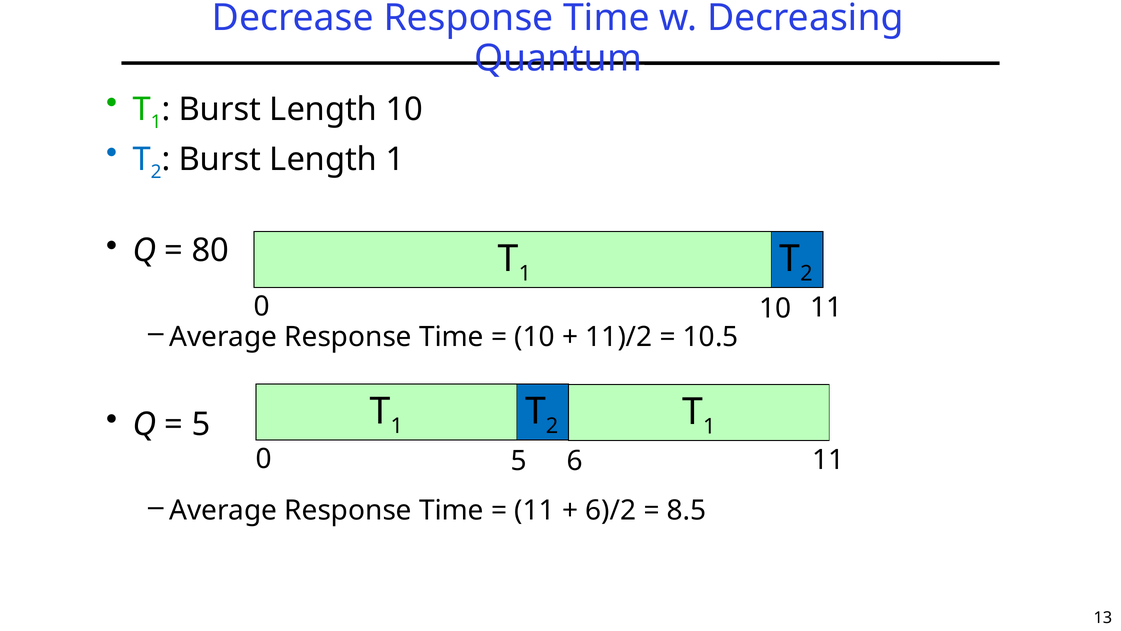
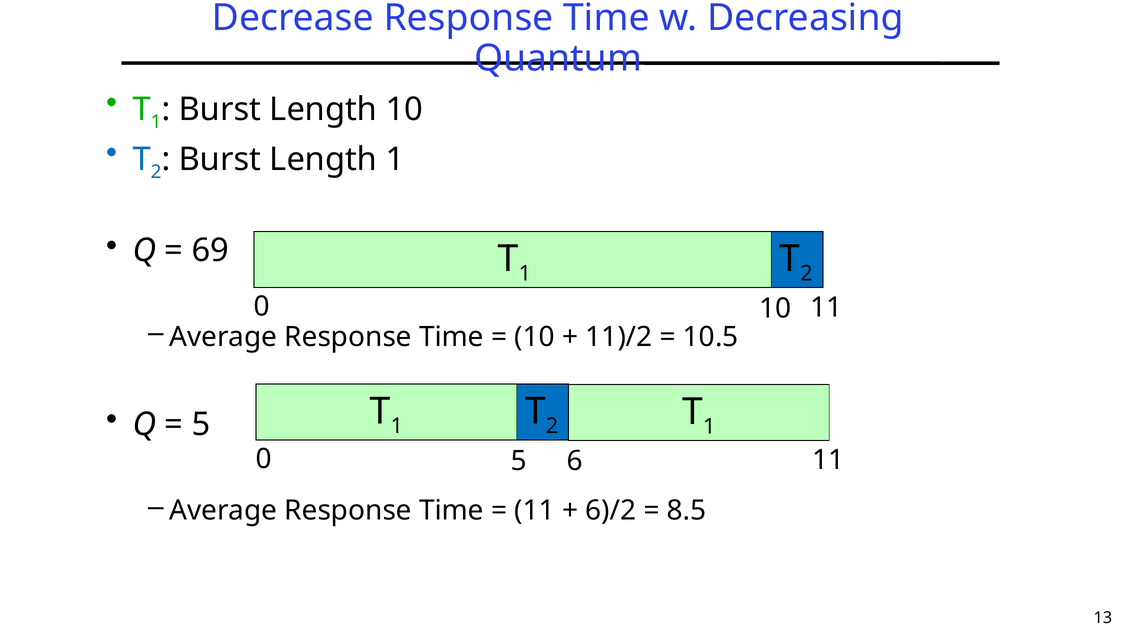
80: 80 -> 69
